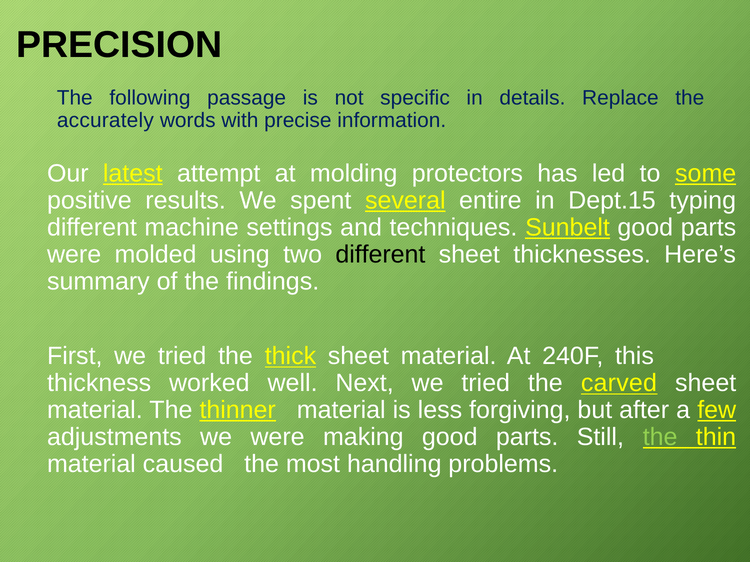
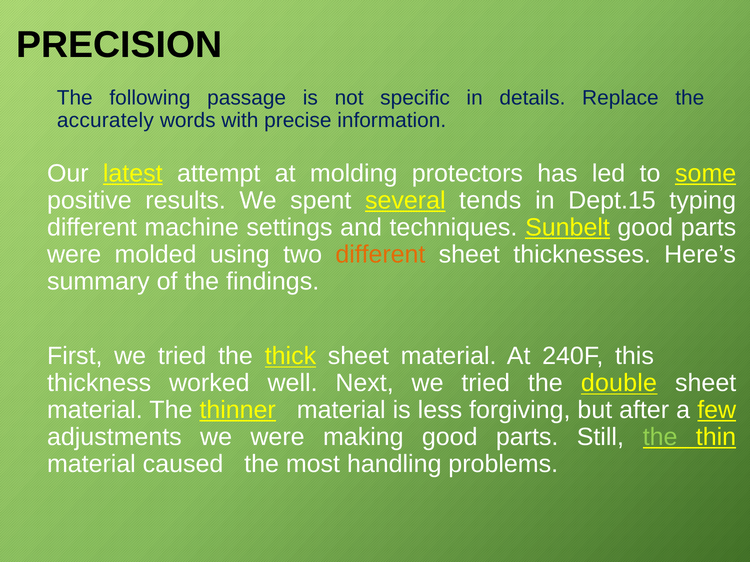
entire: entire -> tends
different at (380, 255) colour: black -> orange
carved: carved -> double
